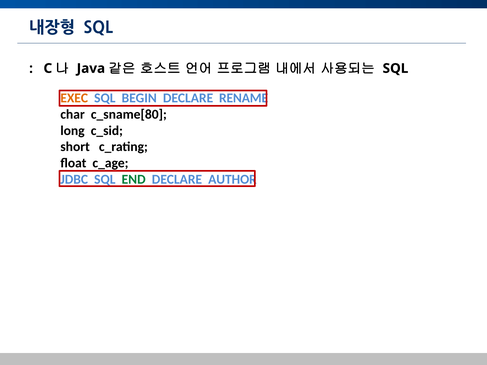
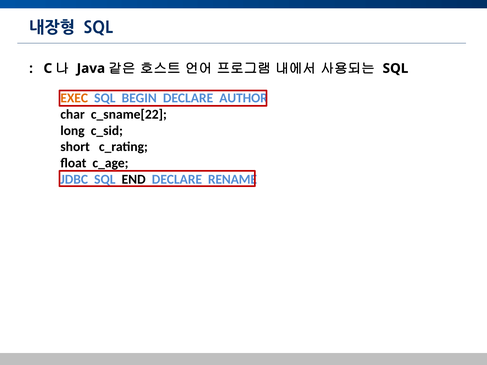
RENAME: RENAME -> AUTHOR
c_sname[80: c_sname[80 -> c_sname[22
END colour: green -> black
AUTHOR: AUTHOR -> RENAME
